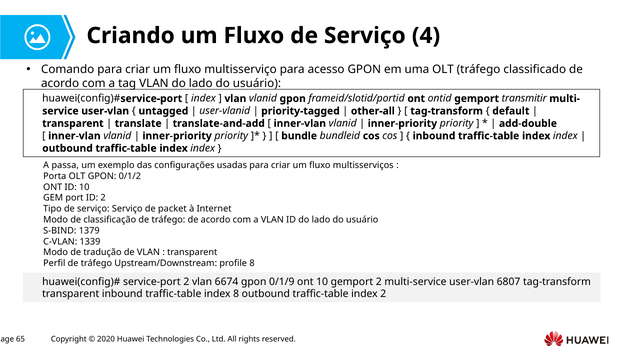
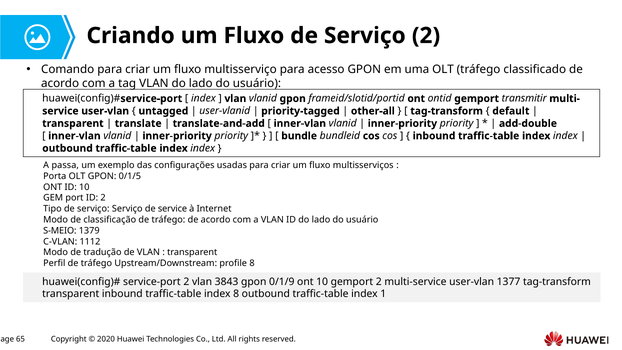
Serviço 4: 4 -> 2
0/1/2: 0/1/2 -> 0/1/5
de packet: packet -> service
S-BIND: S-BIND -> S-MEIO
1339: 1339 -> 1112
6674: 6674 -> 3843
6807: 6807 -> 1377
index 2: 2 -> 1
